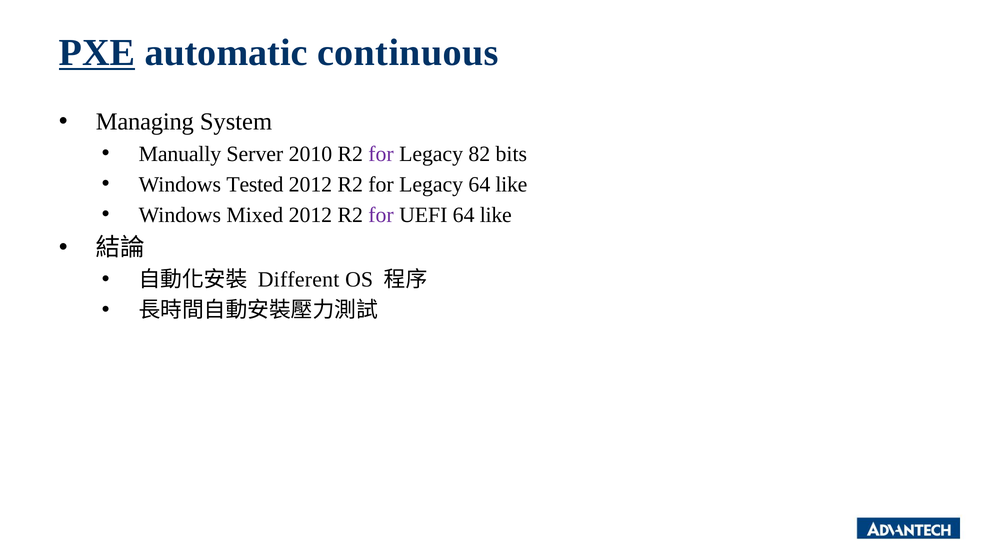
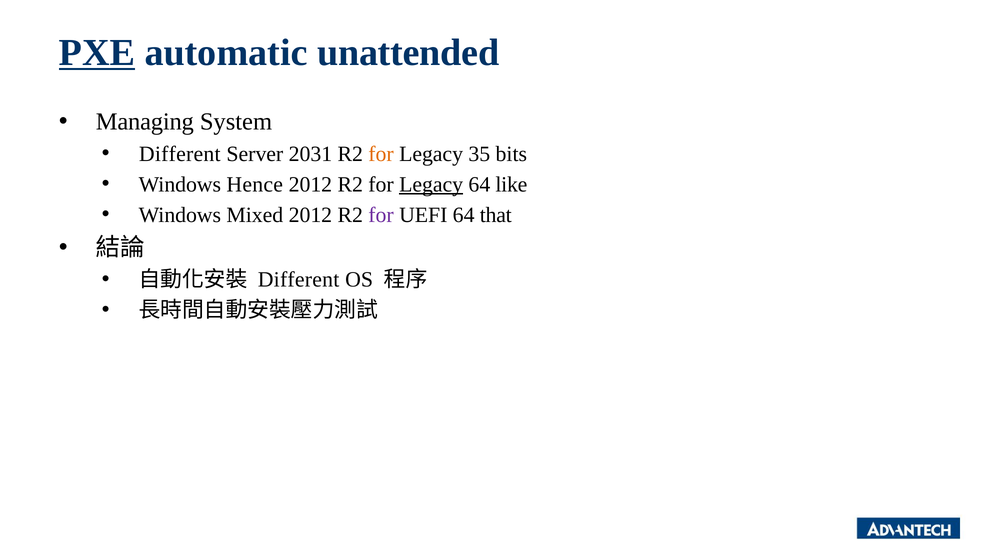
continuous: continuous -> unattended
Manually at (180, 154): Manually -> Different
2010: 2010 -> 2031
for at (381, 154) colour: purple -> orange
82: 82 -> 35
Tested: Tested -> Hence
Legacy at (431, 184) underline: none -> present
UEFI 64 like: like -> that
